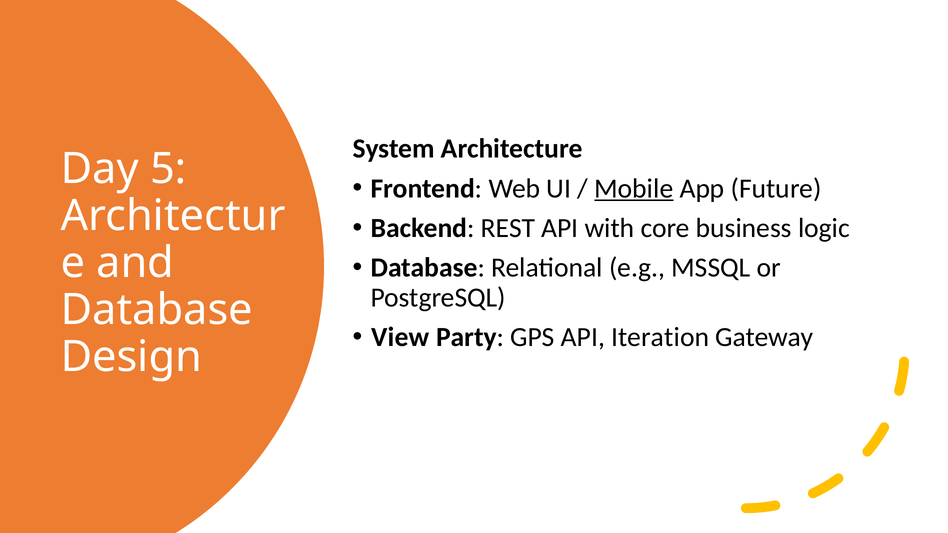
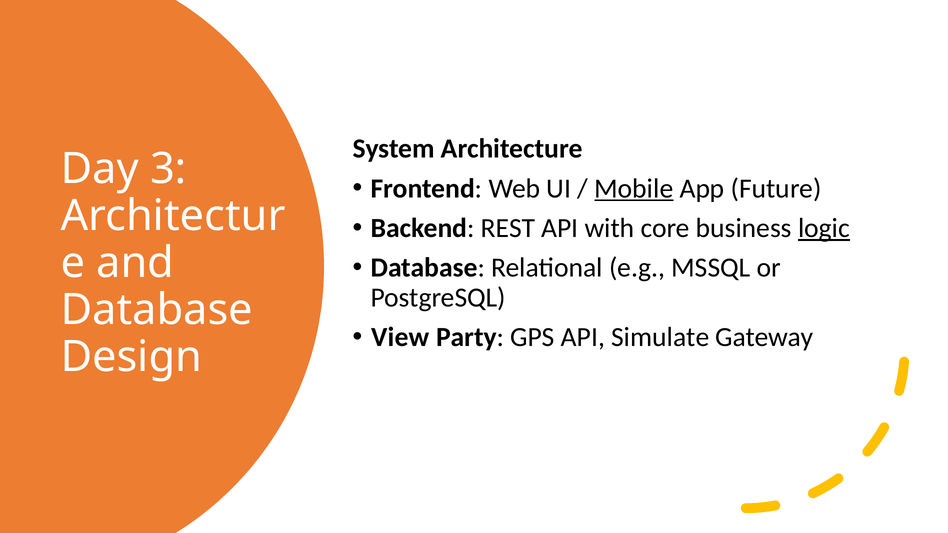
5: 5 -> 3
logic underline: none -> present
Iteration: Iteration -> Simulate
